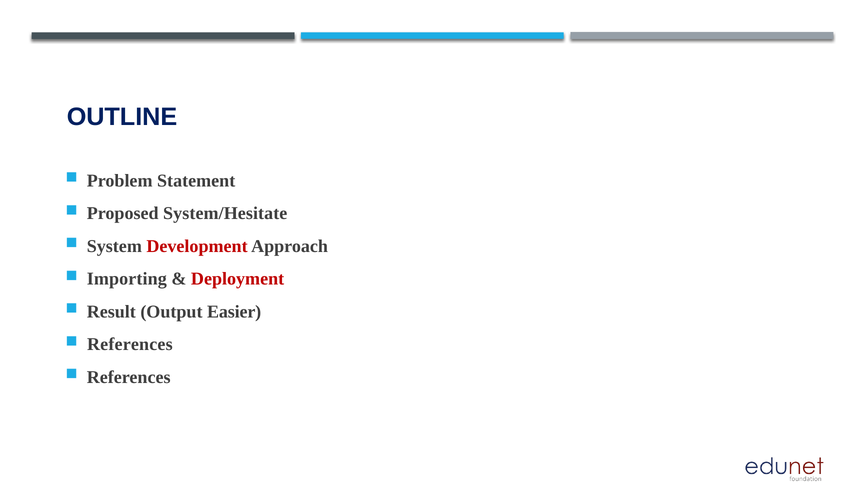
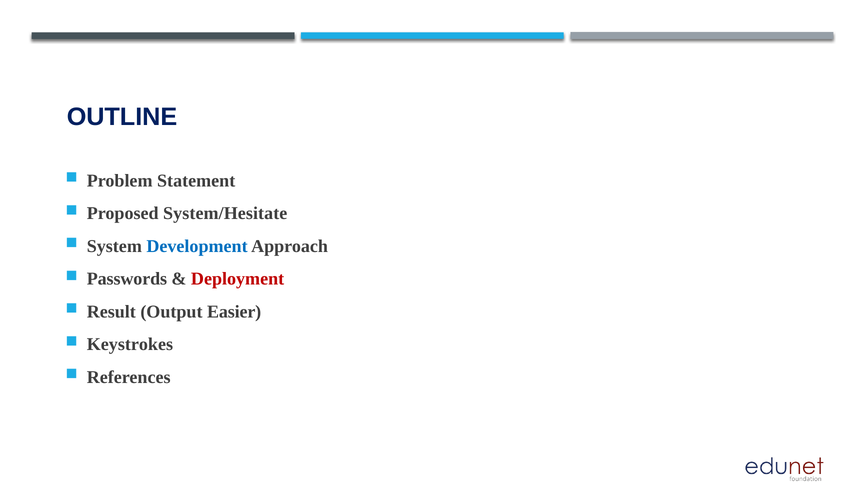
Development colour: red -> blue
Importing: Importing -> Passwords
References at (130, 345): References -> Keystrokes
